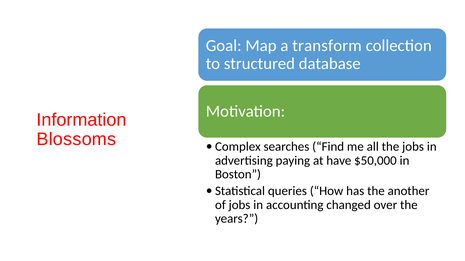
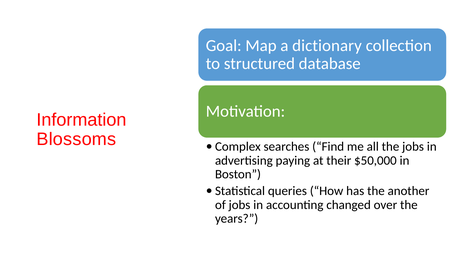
transform: transform -> dictionary
have: have -> their
